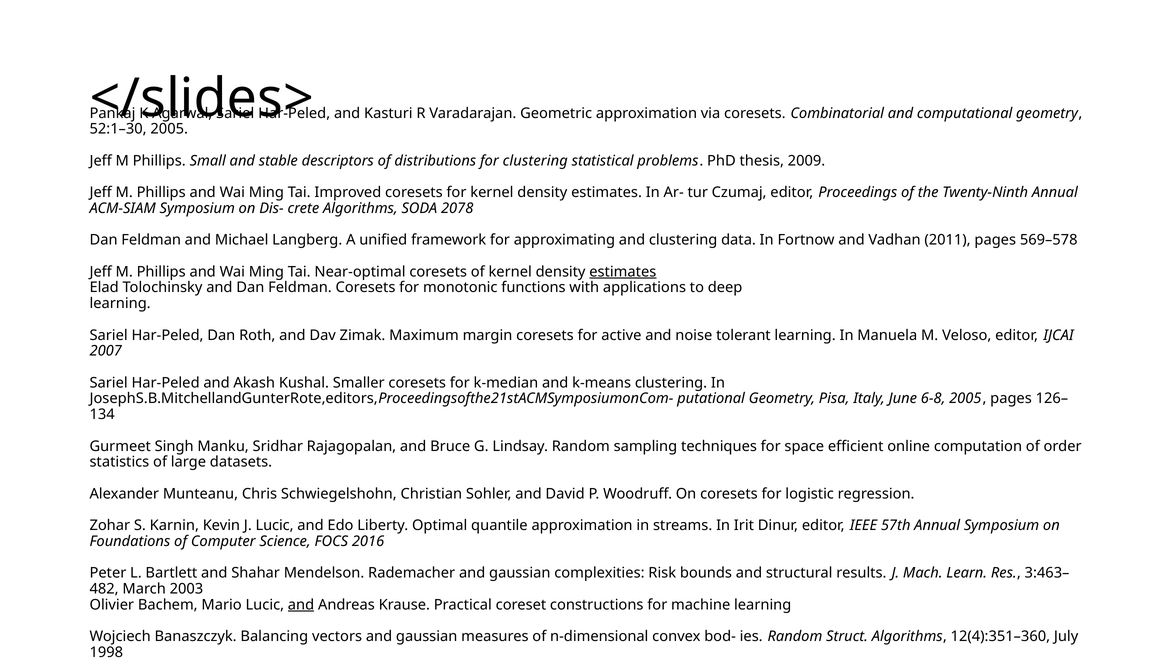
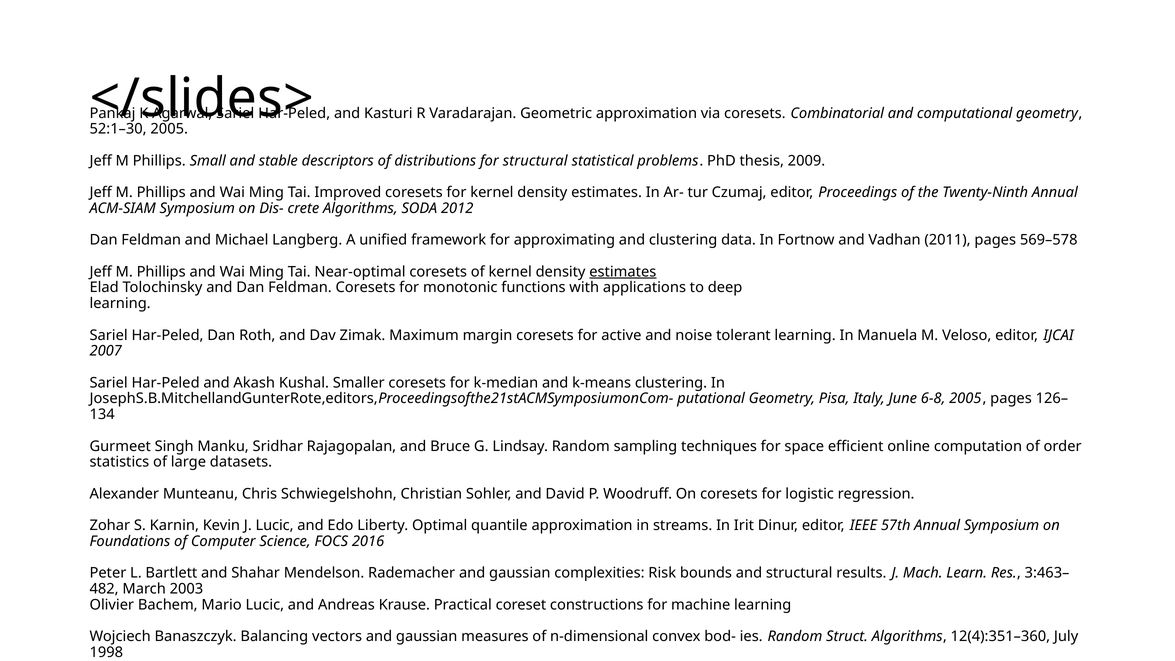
for clustering: clustering -> structural
2078: 2078 -> 2012
and at (301, 605) underline: present -> none
